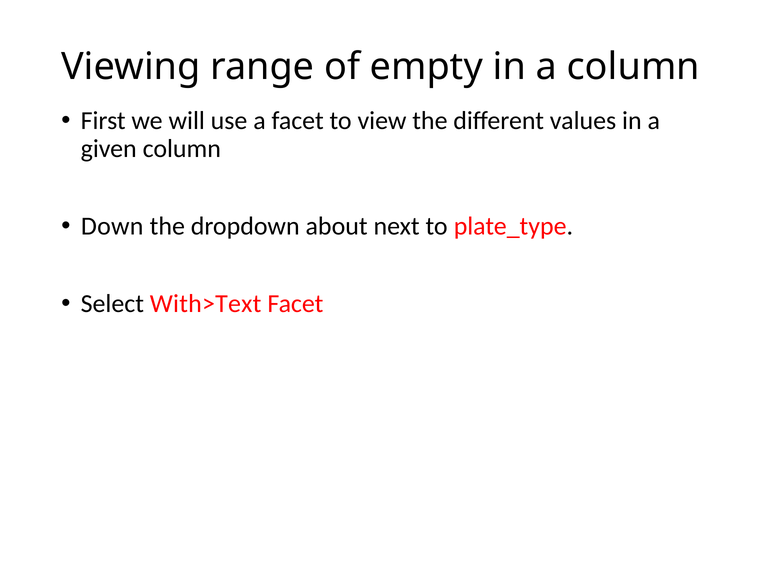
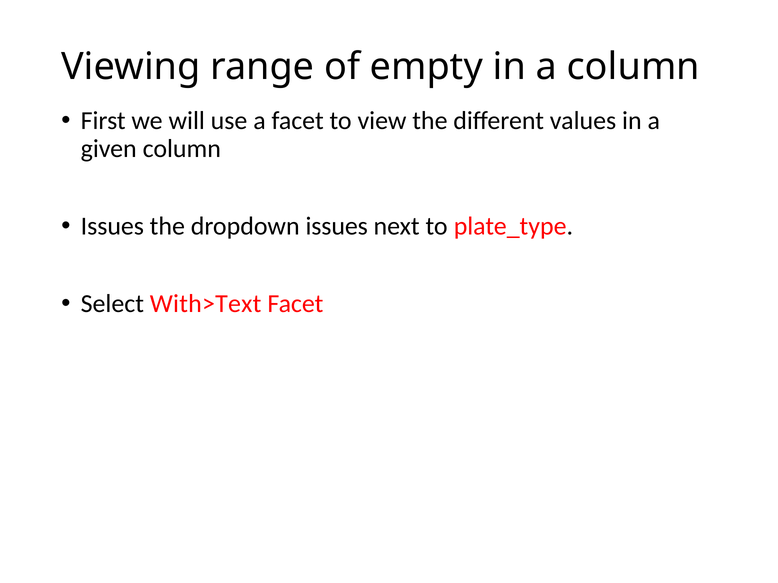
Down at (112, 226): Down -> Issues
dropdown about: about -> issues
